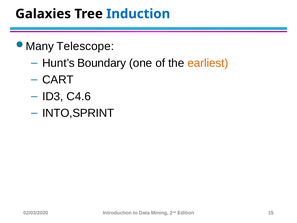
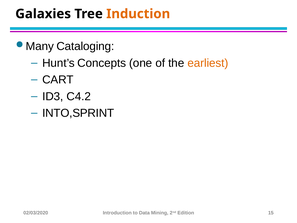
Induction colour: blue -> orange
Telescope: Telescope -> Cataloging
Boundary: Boundary -> Concepts
C4.6: C4.6 -> C4.2
